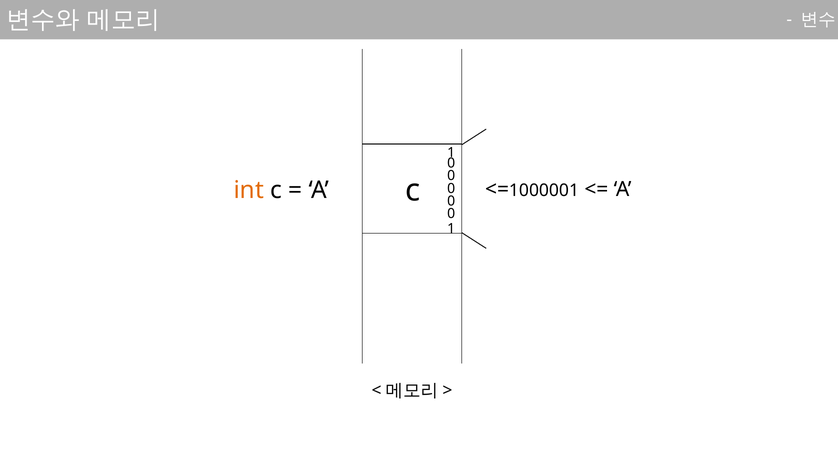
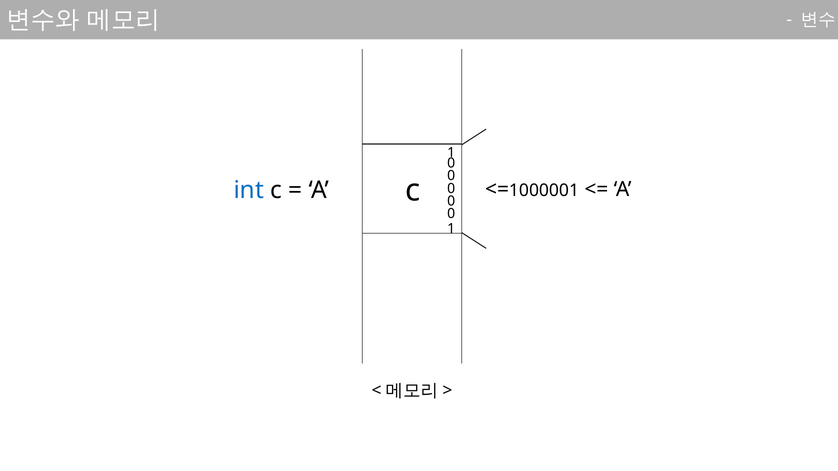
int colour: orange -> blue
